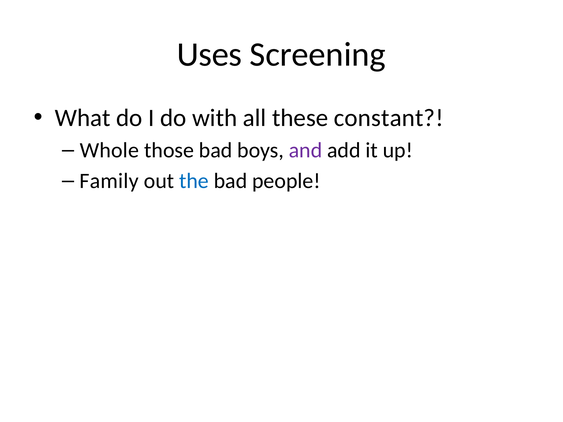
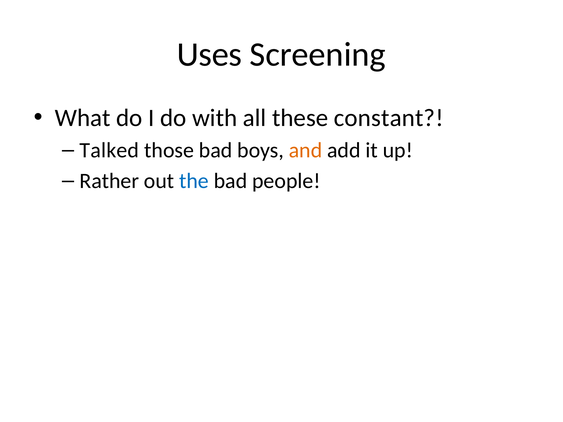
Whole: Whole -> Talked
and colour: purple -> orange
Family: Family -> Rather
